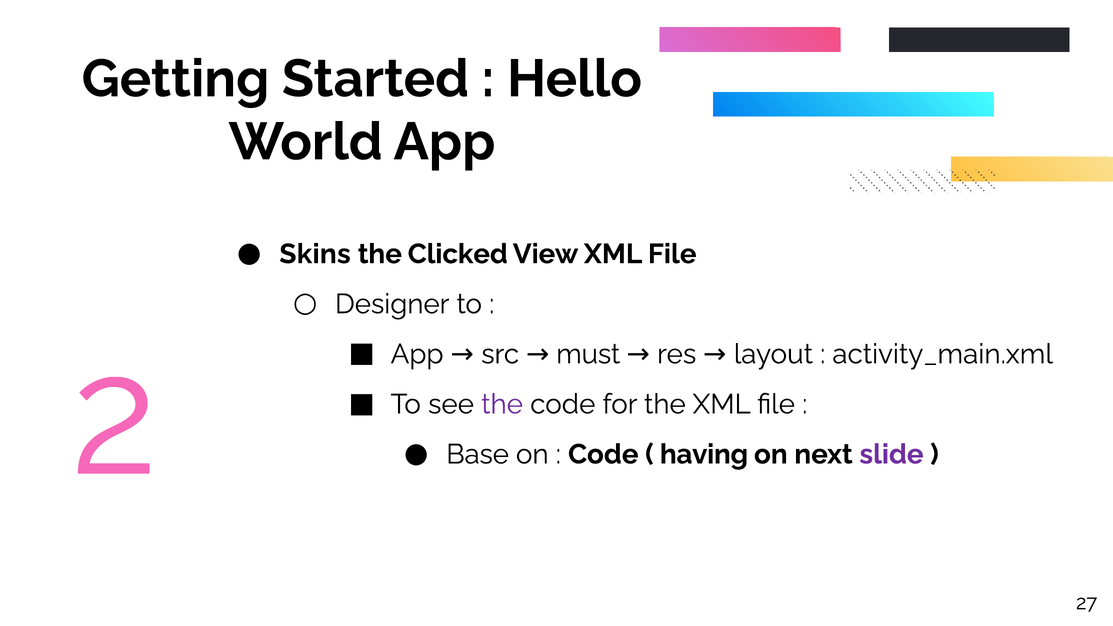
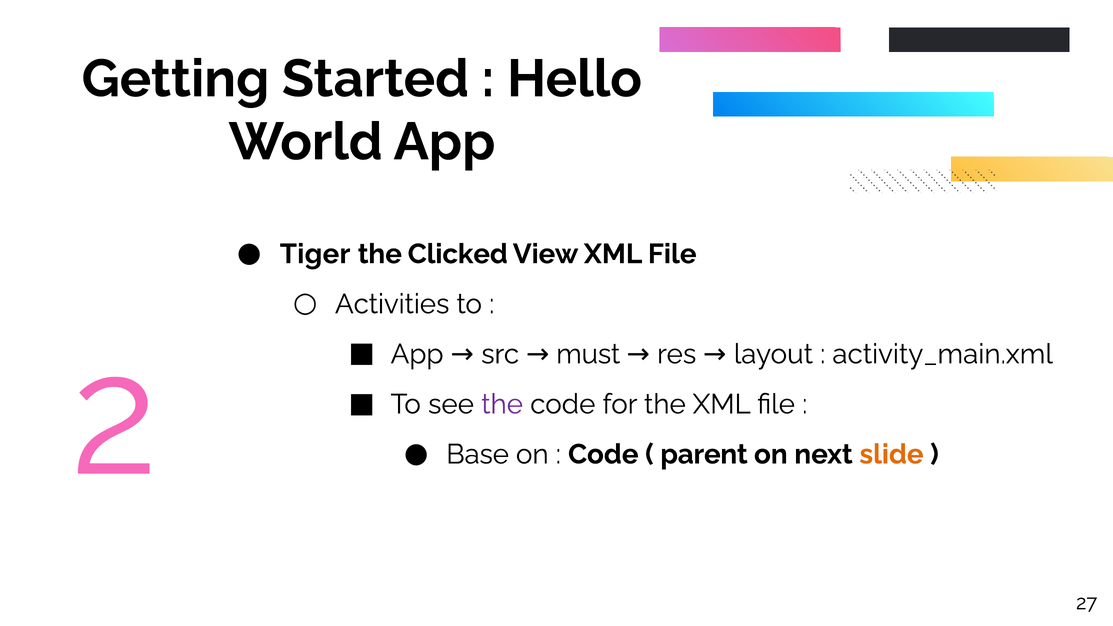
Skins: Skins -> Tiger
Designer: Designer -> Activities
having: having -> parent
slide colour: purple -> orange
